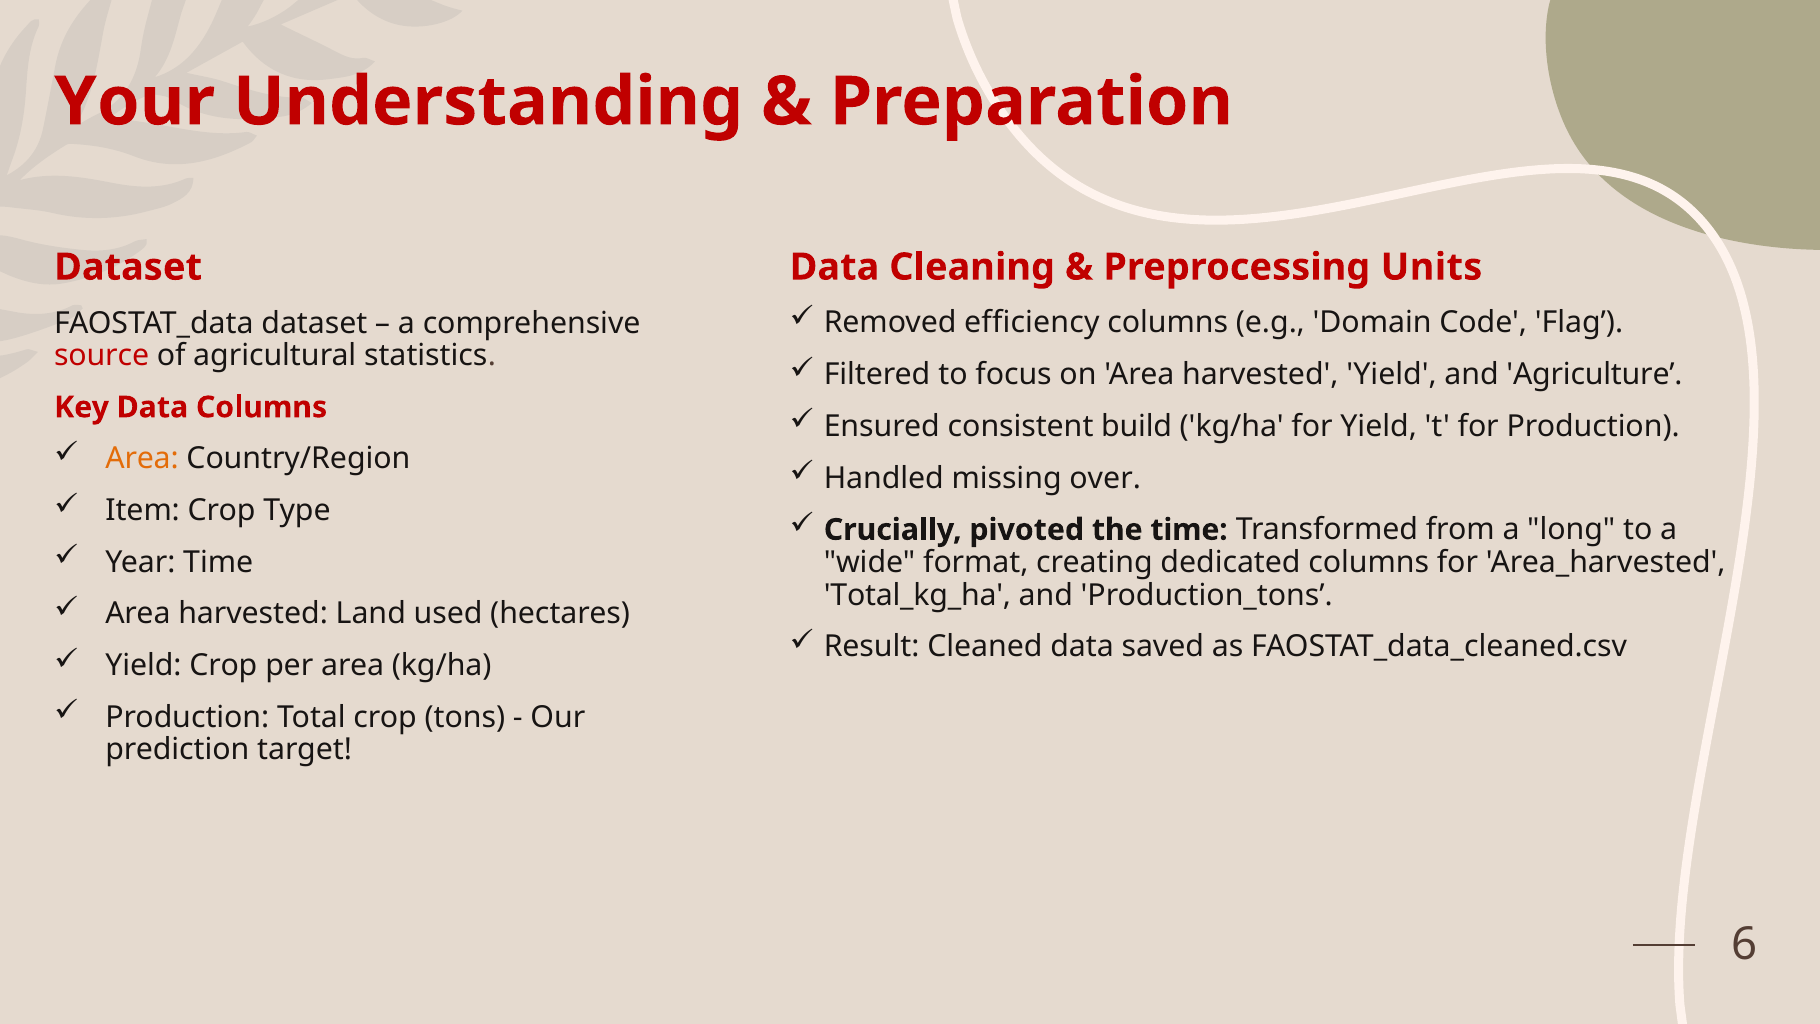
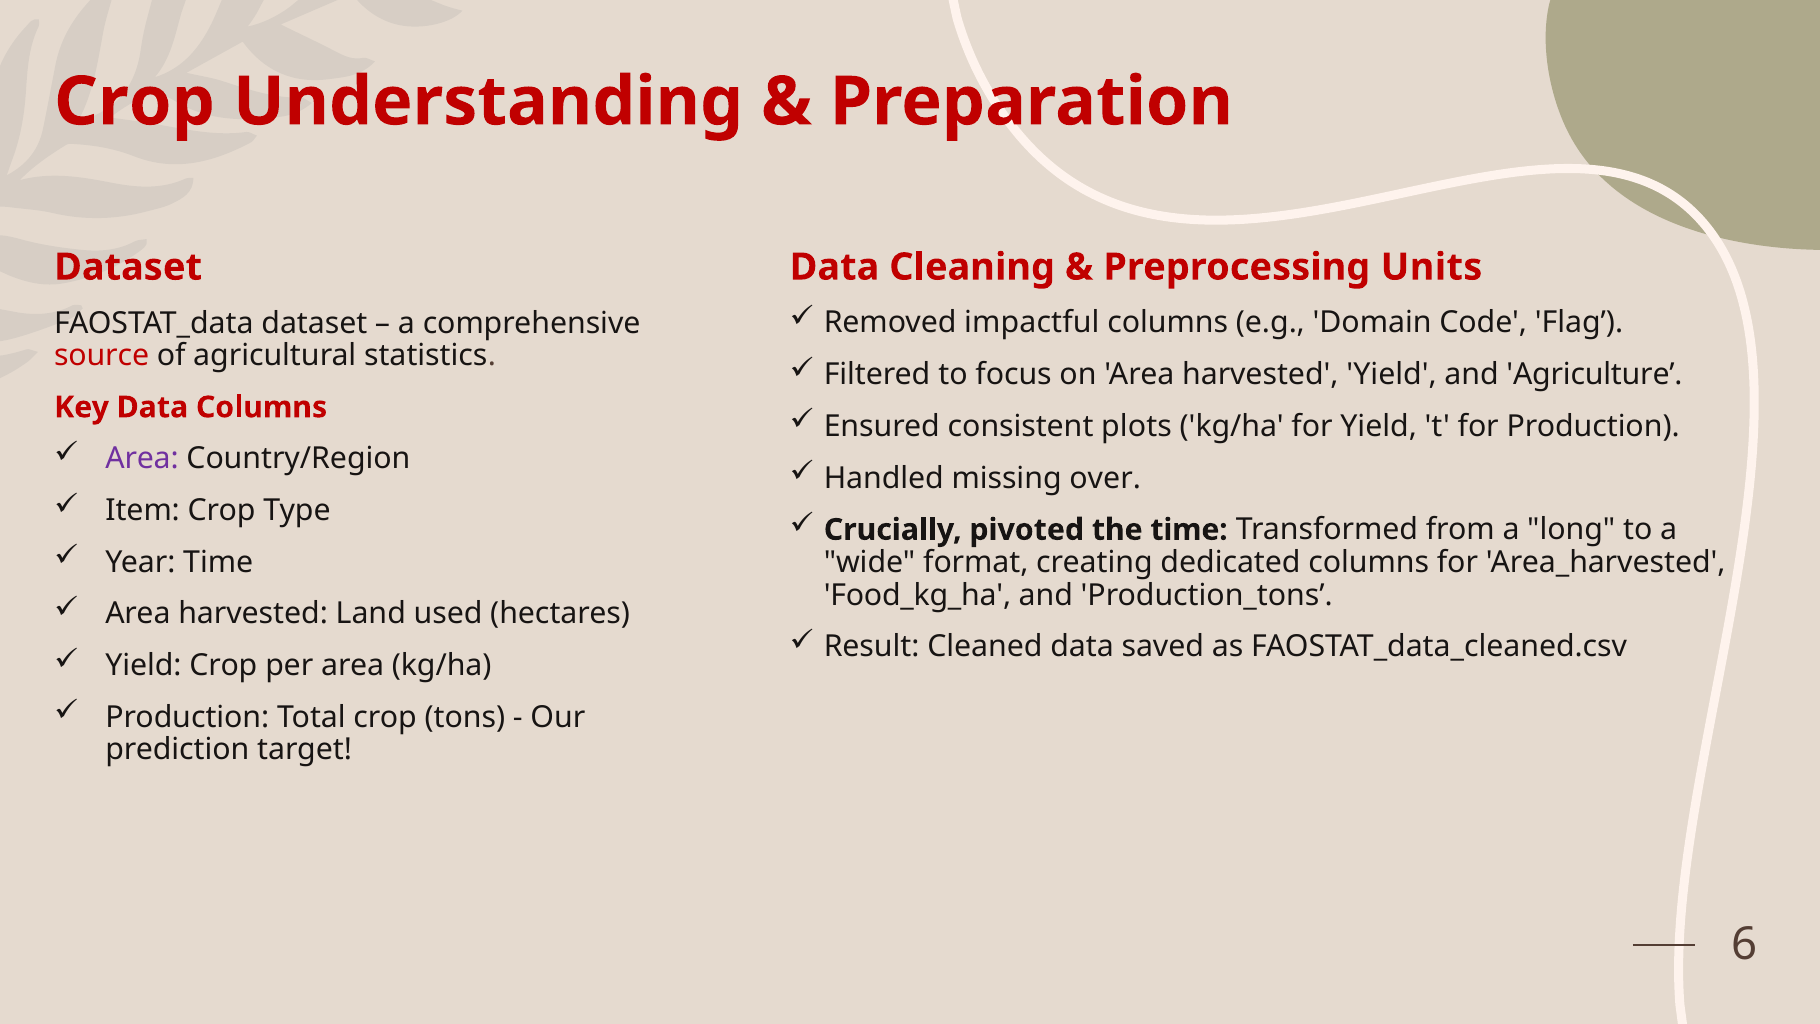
Your at (135, 102): Your -> Crop
efficiency: efficiency -> impactful
build: build -> plots
Area at (142, 459) colour: orange -> purple
Total_kg_ha: Total_kg_ha -> Food_kg_ha
